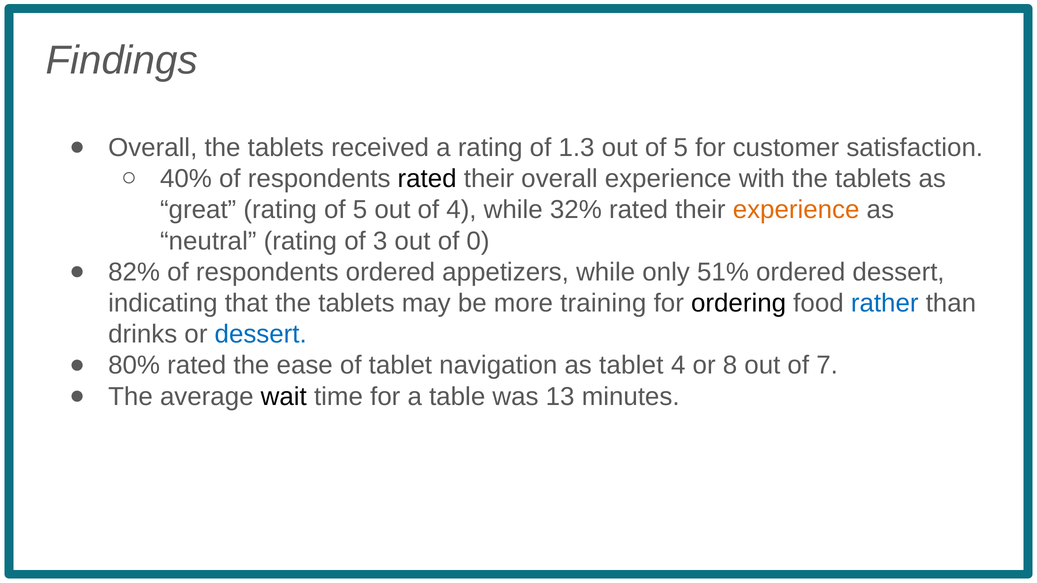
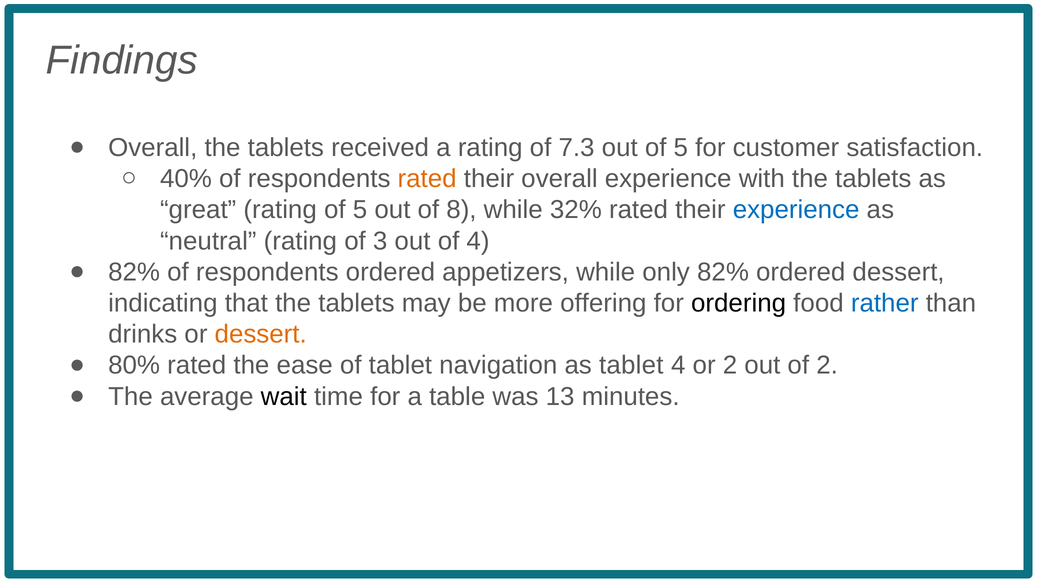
1.3: 1.3 -> 7.3
rated at (427, 179) colour: black -> orange
of 4: 4 -> 8
experience at (796, 210) colour: orange -> blue
of 0: 0 -> 4
only 51%: 51% -> 82%
training: training -> offering
dessert at (261, 334) colour: blue -> orange
or 8: 8 -> 2
of 7: 7 -> 2
